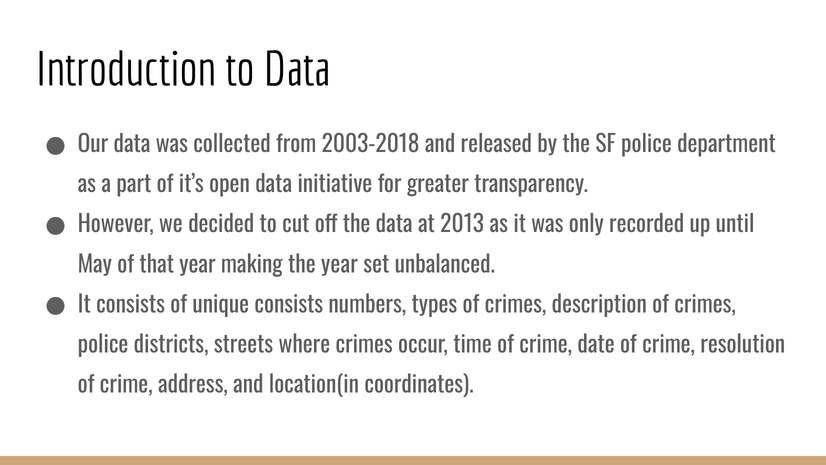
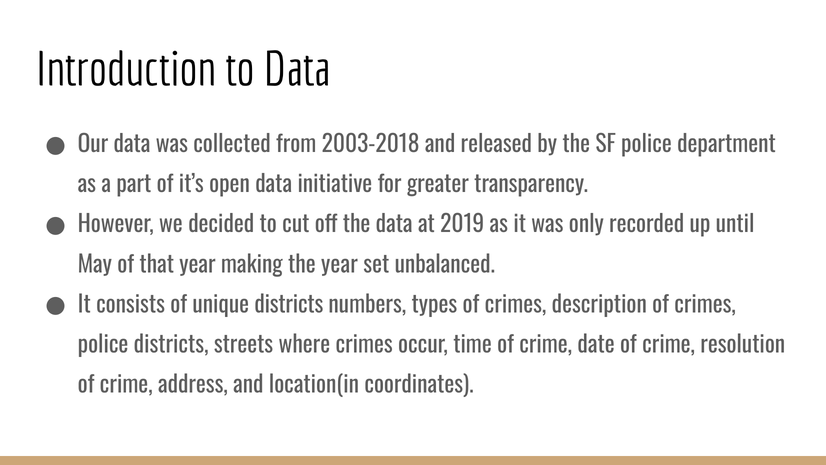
2013: 2013 -> 2019
unique consists: consists -> districts
